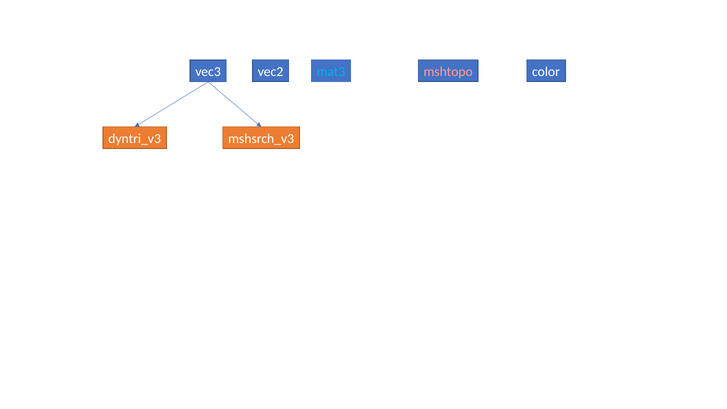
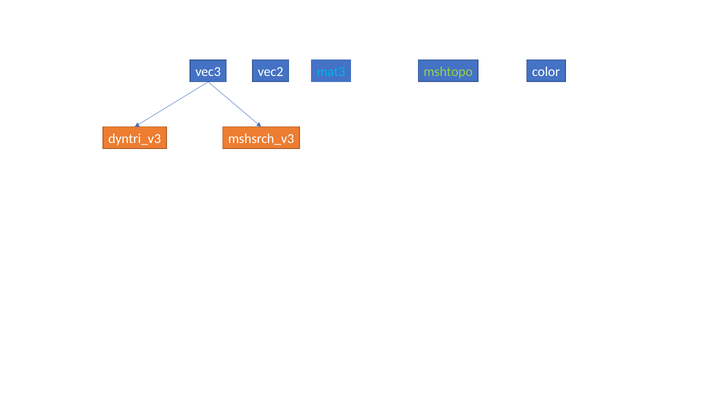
mshtopo colour: pink -> light green
